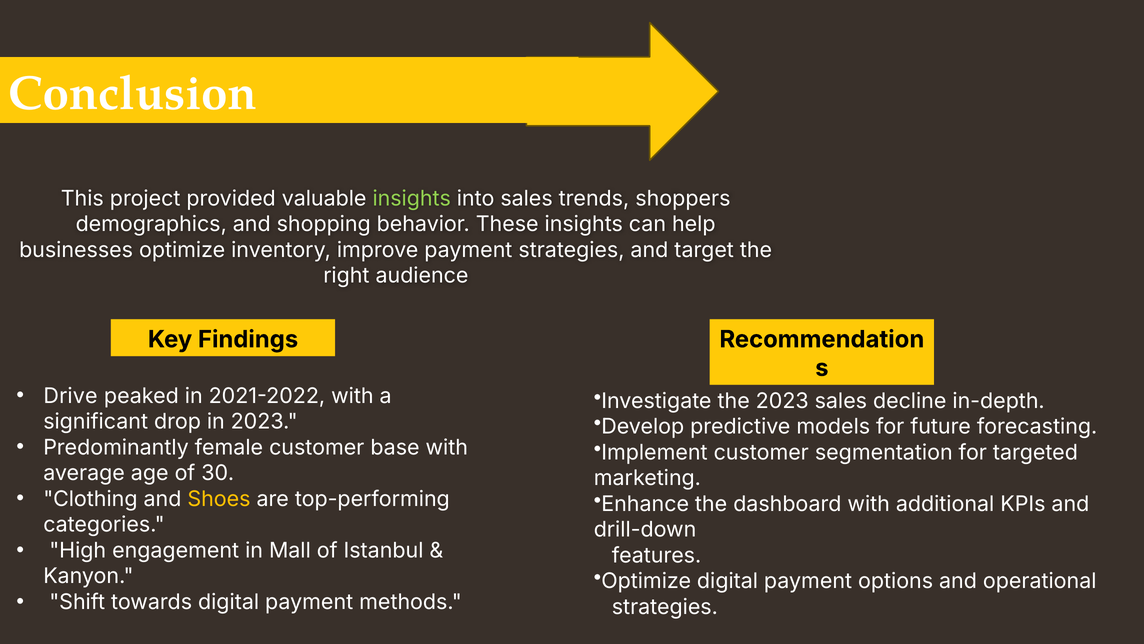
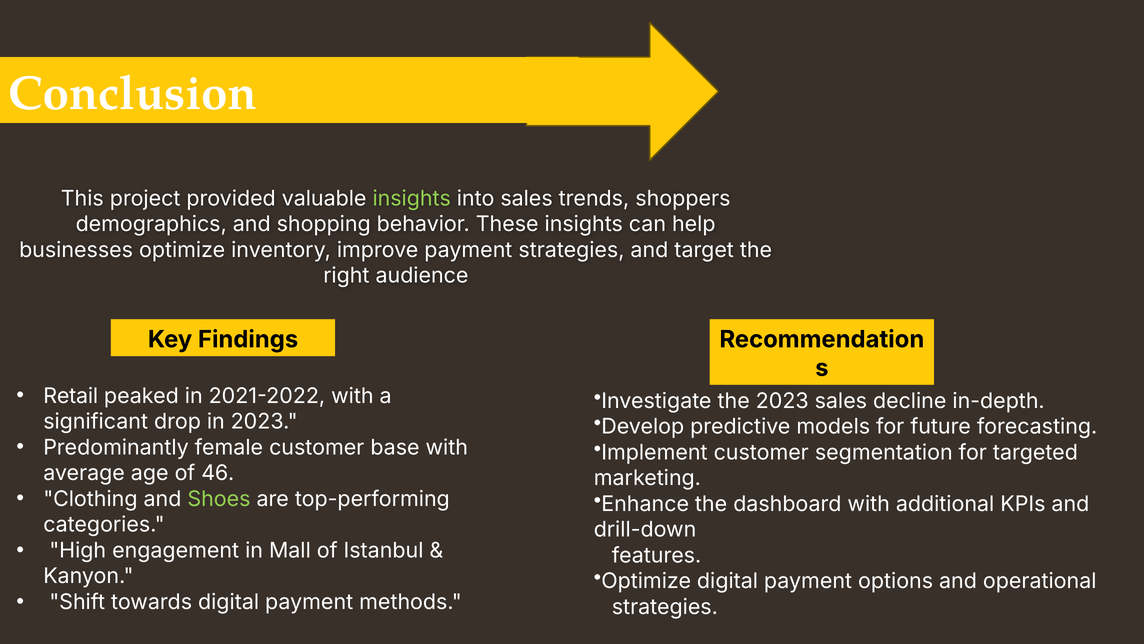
Drive: Drive -> Retail
30: 30 -> 46
Shoes colour: yellow -> light green
